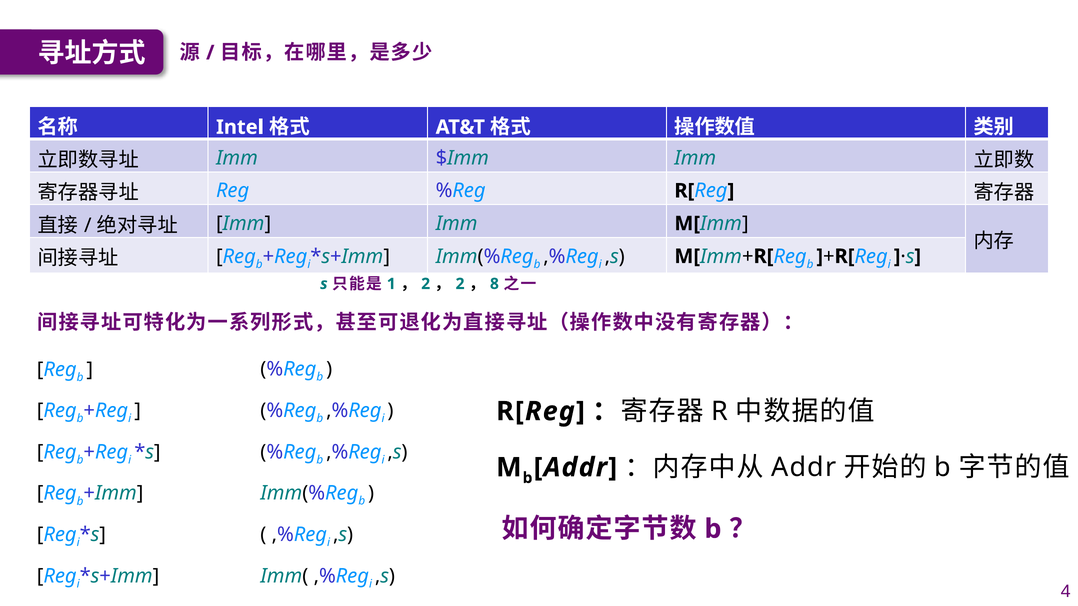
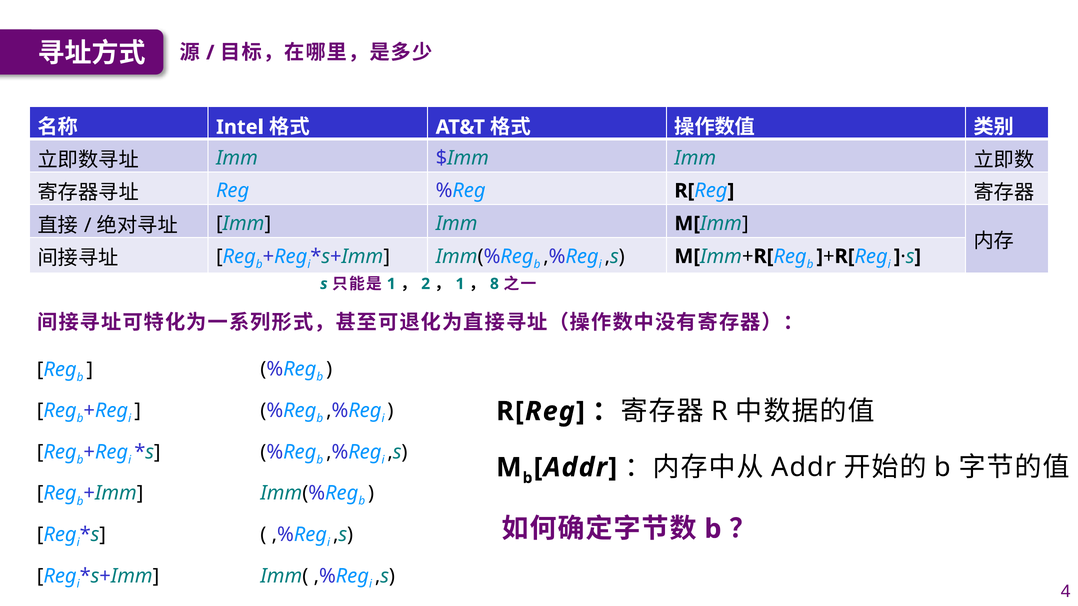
2 at (460, 284): 2 -> 1
